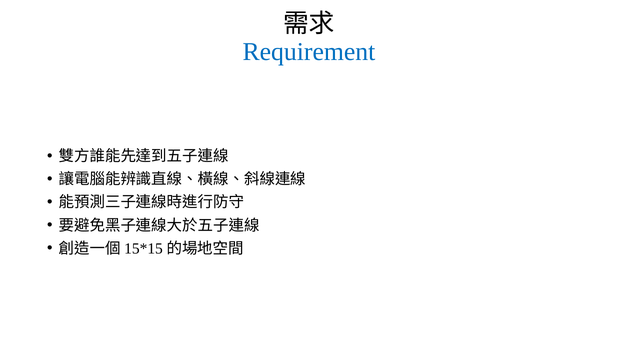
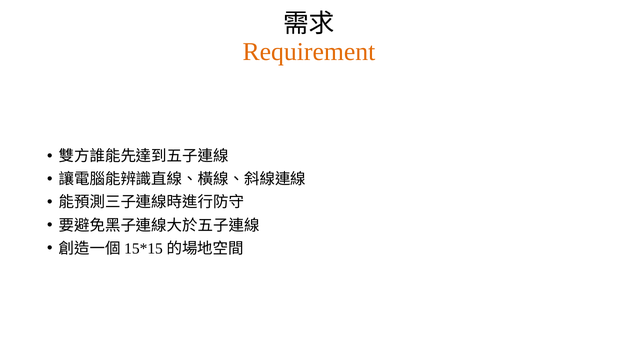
Requirement colour: blue -> orange
